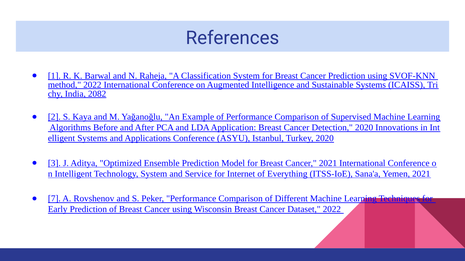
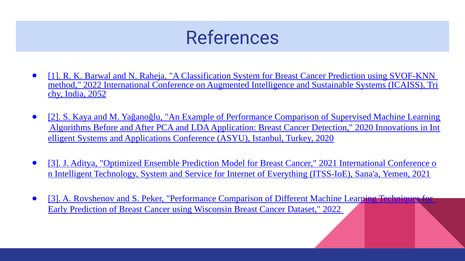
2082: 2082 -> 2052
7 at (54, 199): 7 -> 3
